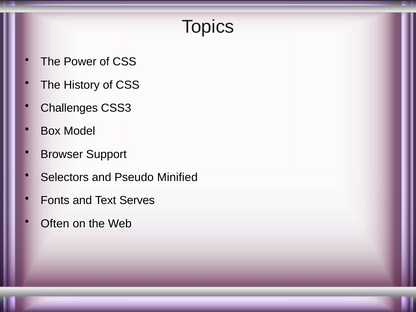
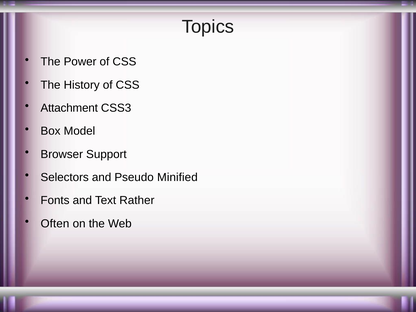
Challenges: Challenges -> Attachment
Serves: Serves -> Rather
